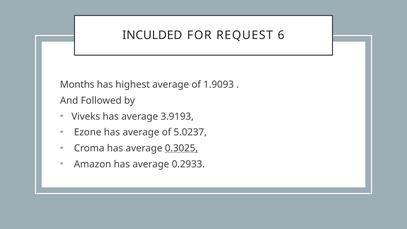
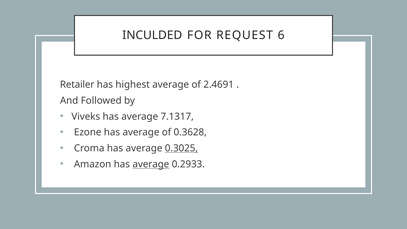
Months: Months -> Retailer
1.9093: 1.9093 -> 2.4691
3.9193: 3.9193 -> 7.1317
5.0237: 5.0237 -> 0.3628
average at (151, 164) underline: none -> present
